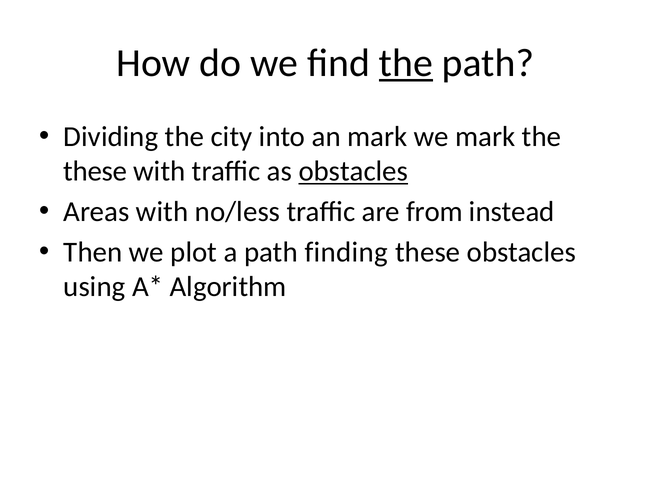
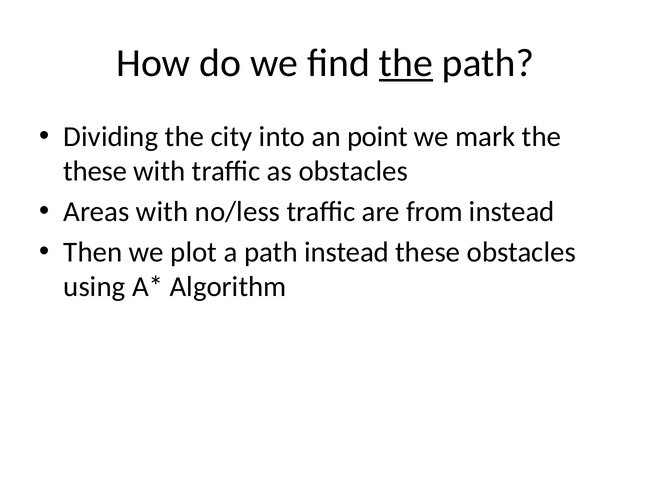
an mark: mark -> point
obstacles at (353, 171) underline: present -> none
path finding: finding -> instead
